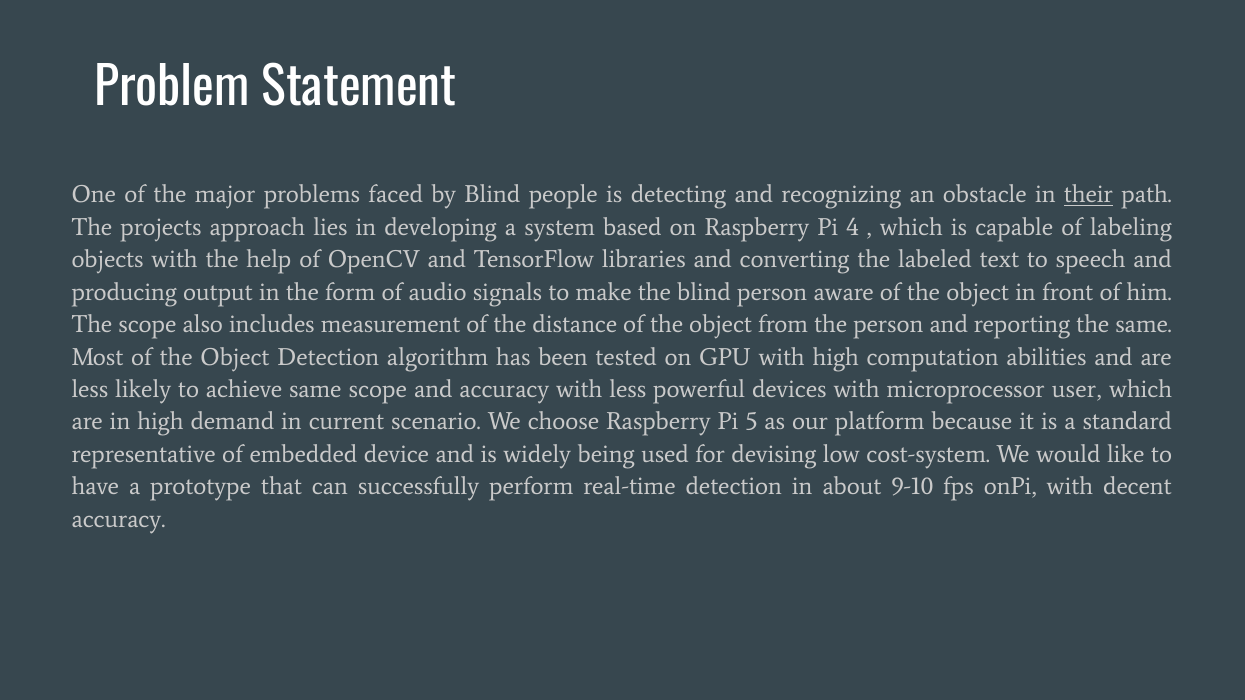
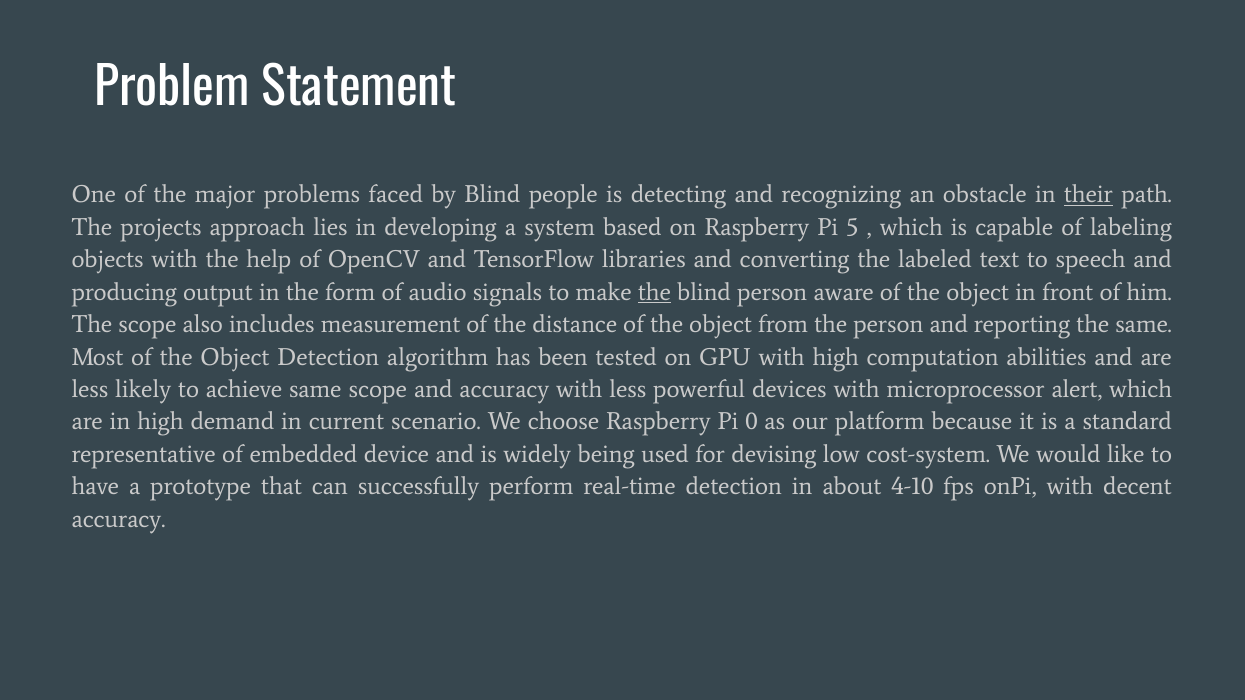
4: 4 -> 5
the at (654, 292) underline: none -> present
user: user -> alert
5: 5 -> 0
9-10: 9-10 -> 4-10
